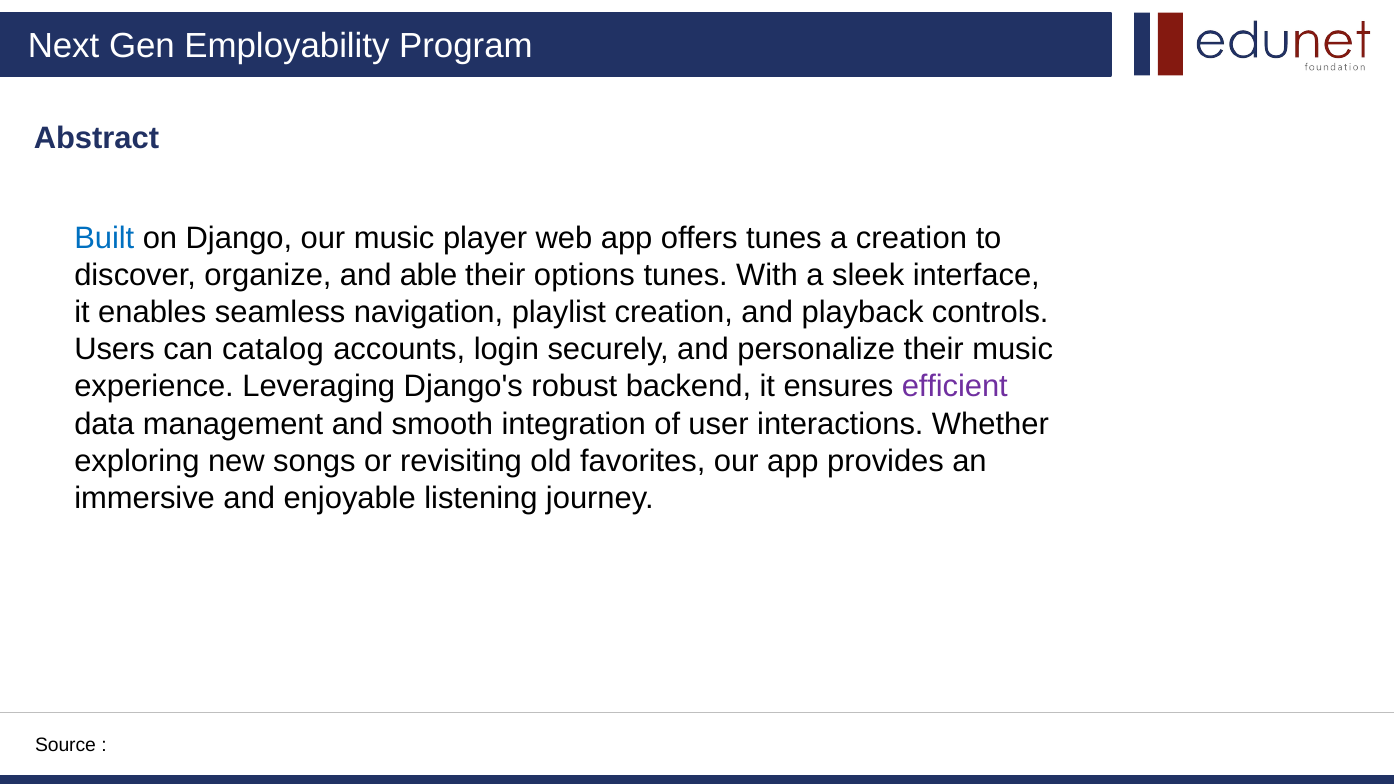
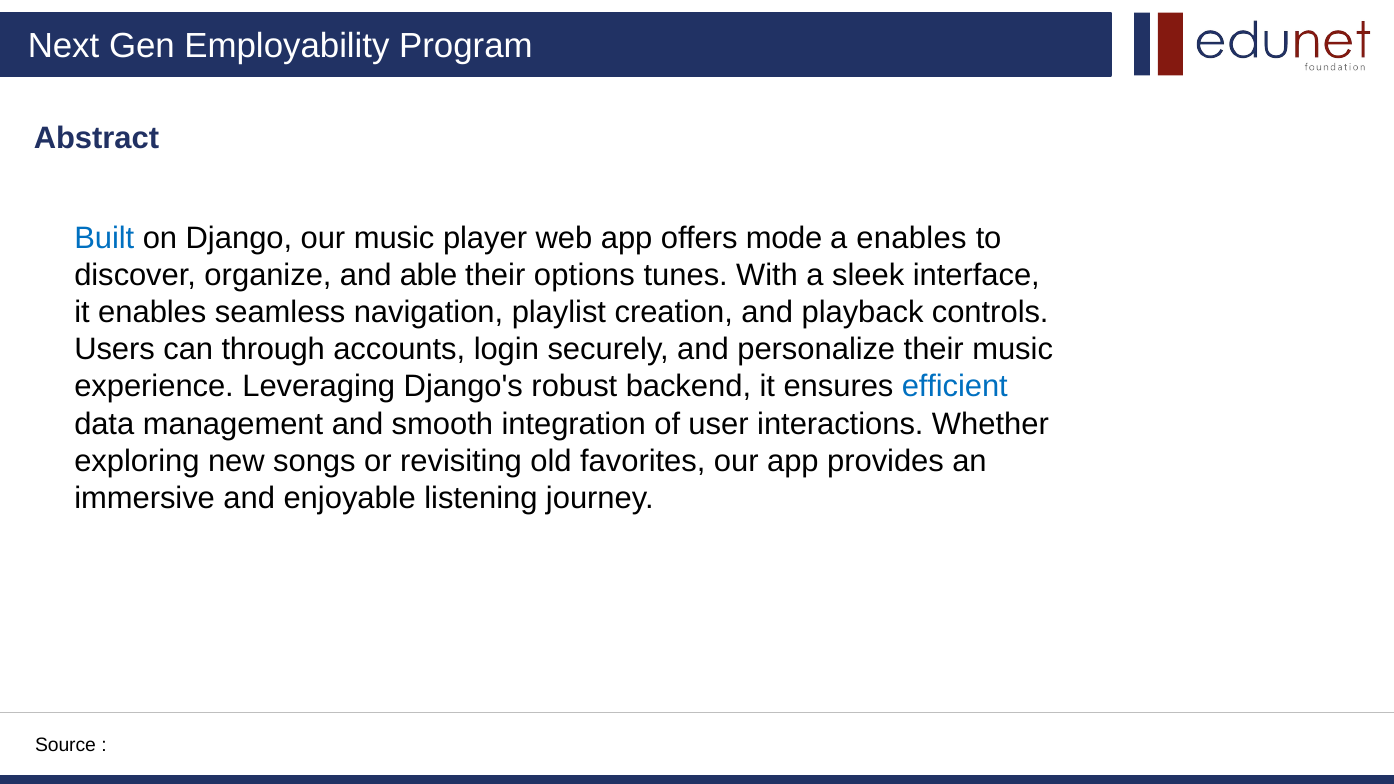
offers tunes: tunes -> mode
a creation: creation -> enables
catalog: catalog -> through
efficient colour: purple -> blue
